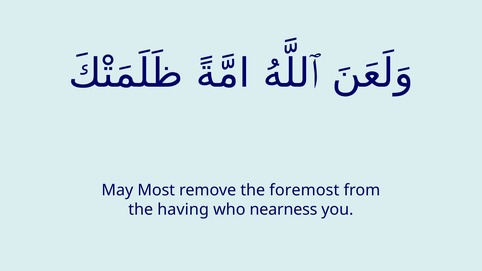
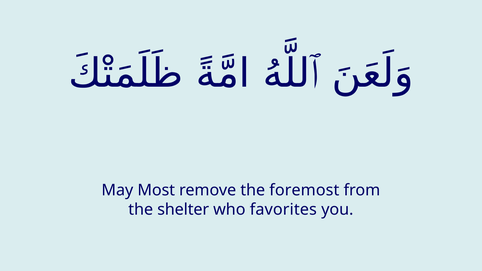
having: having -> shelter
nearness: nearness -> favorites
